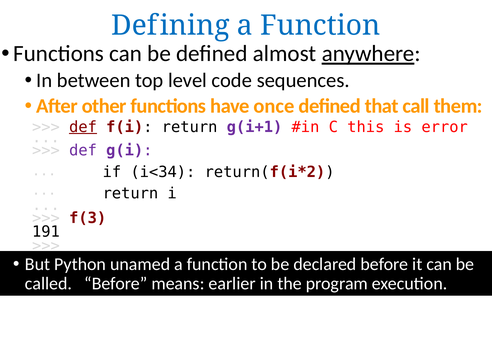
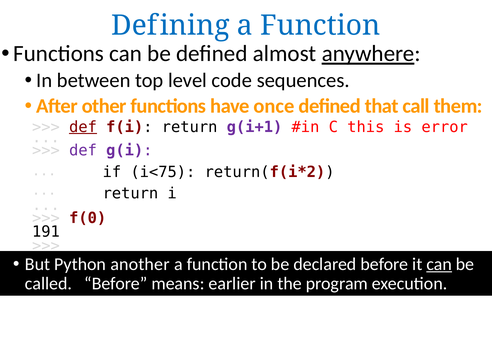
i<34: i<34 -> i<75
f(3: f(3 -> f(0
unamed: unamed -> another
can at (439, 264) underline: none -> present
